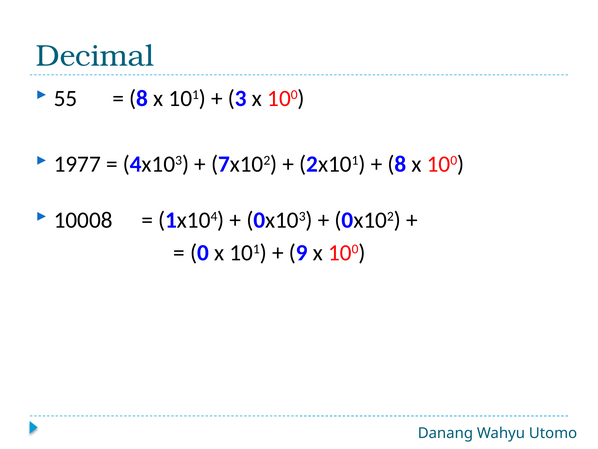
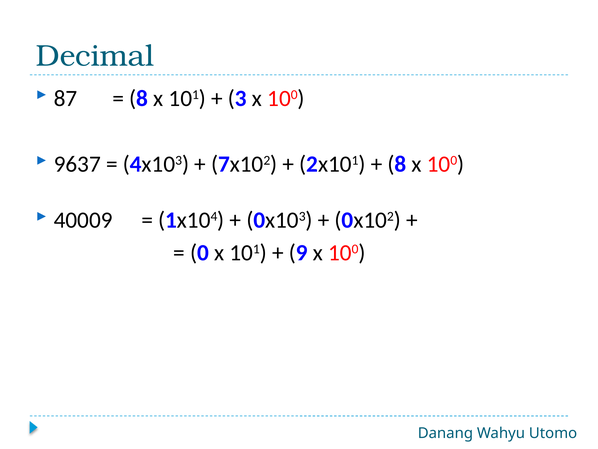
55: 55 -> 87
1977: 1977 -> 9637
10008: 10008 -> 40009
